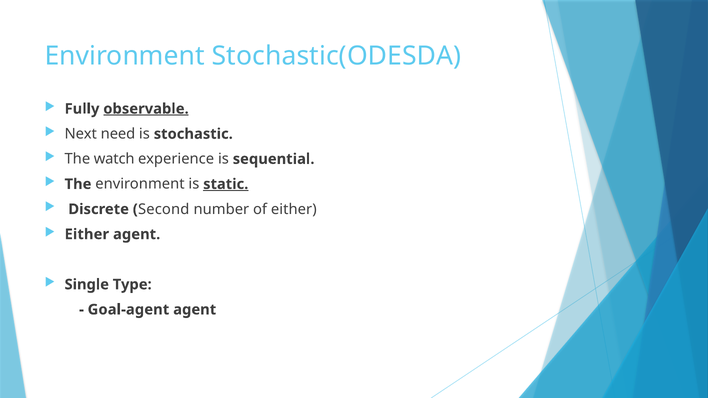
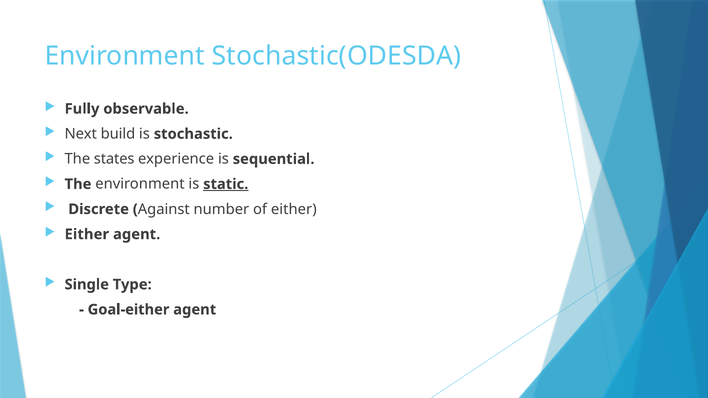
observable underline: present -> none
need: need -> build
watch: watch -> states
Second: Second -> Against
Goal-agent: Goal-agent -> Goal-either
